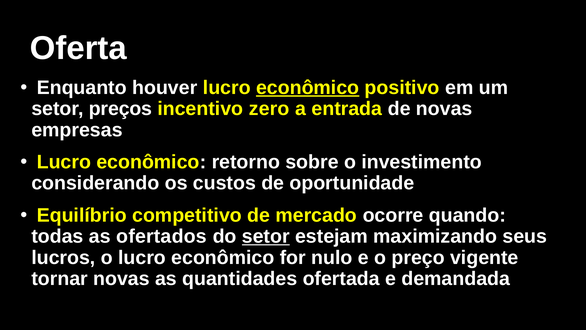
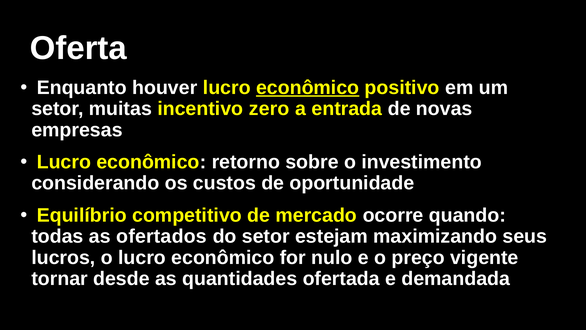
preços: preços -> muitas
setor at (266, 236) underline: present -> none
tornar novas: novas -> desde
